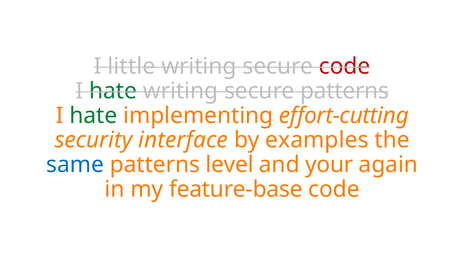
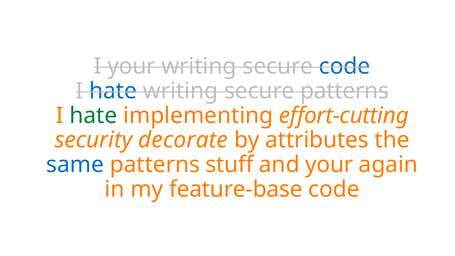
I little: little -> your
code at (345, 66) colour: red -> blue
hate at (113, 91) colour: green -> blue
interface: interface -> decorate
examples: examples -> attributes
level: level -> stuff
